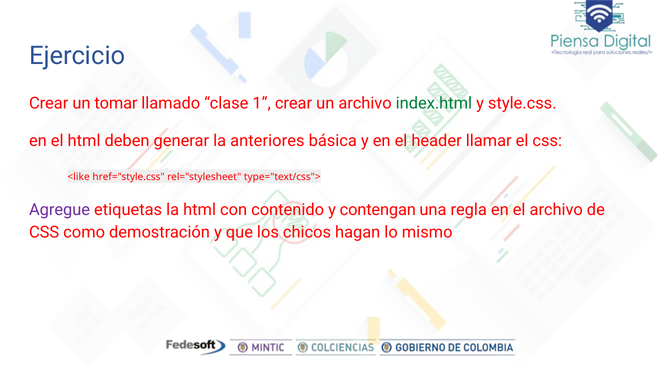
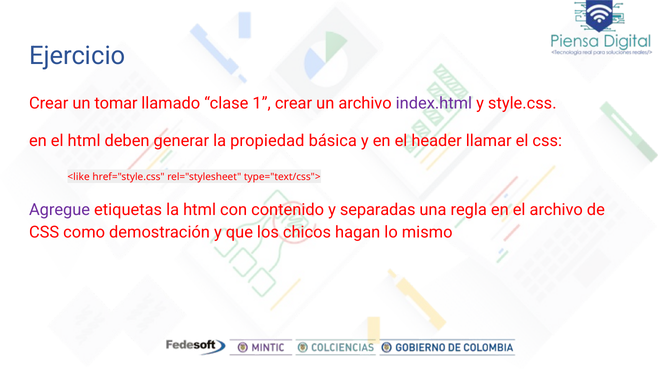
index.html colour: green -> purple
anteriores: anteriores -> propiedad
contengan: contengan -> separadas
